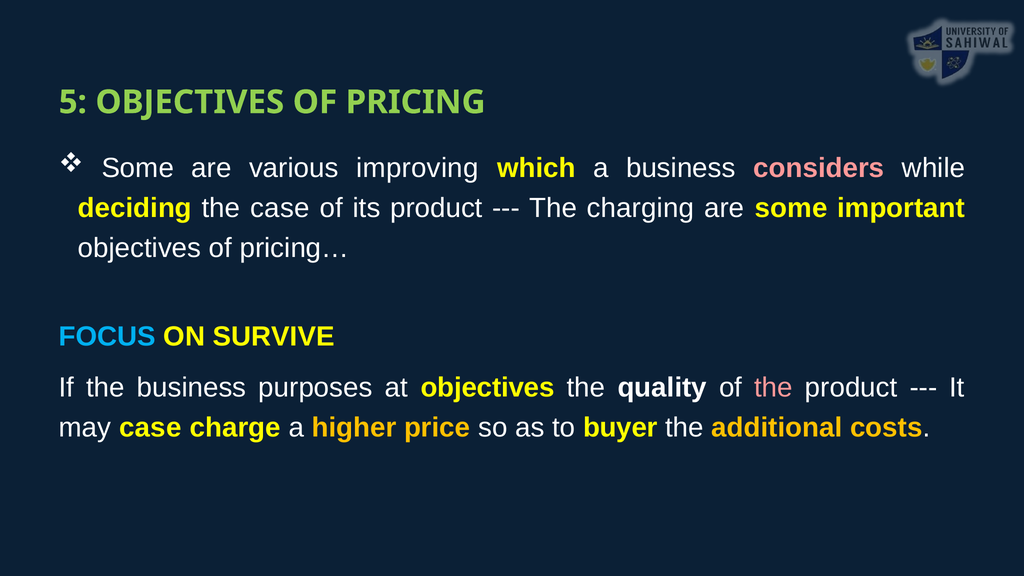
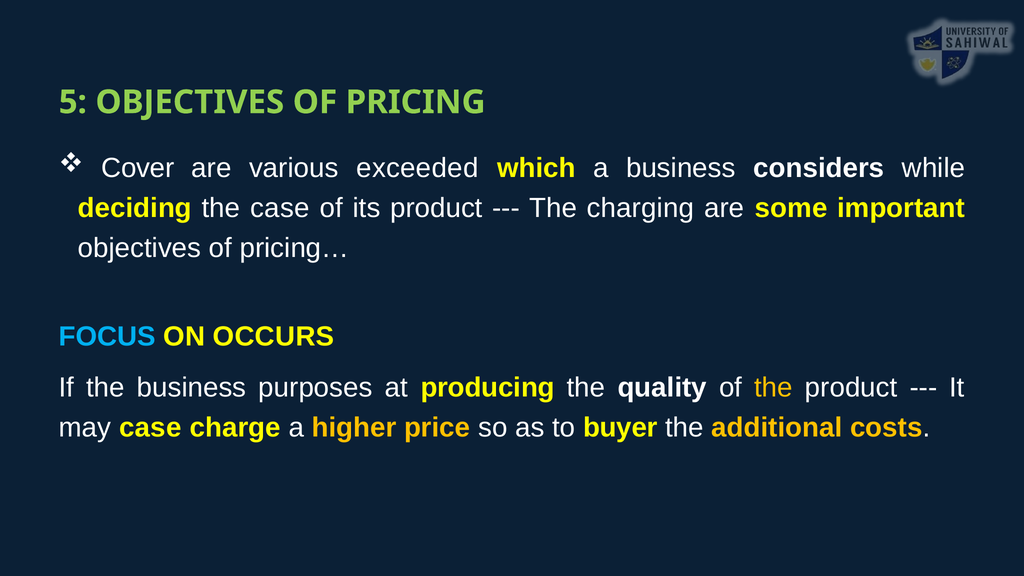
Some at (138, 168): Some -> Cover
improving: improving -> exceeded
considers colour: pink -> white
SURVIVE: SURVIVE -> OCCURS
at objectives: objectives -> producing
the at (774, 388) colour: pink -> yellow
